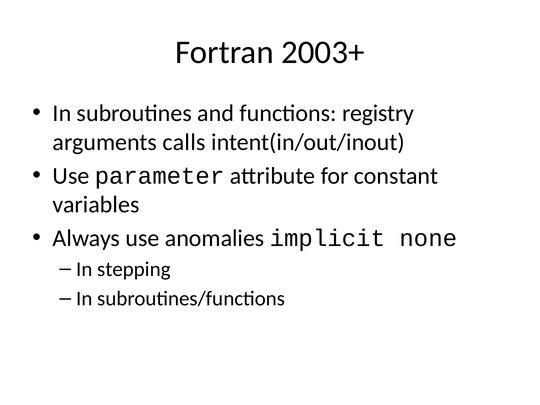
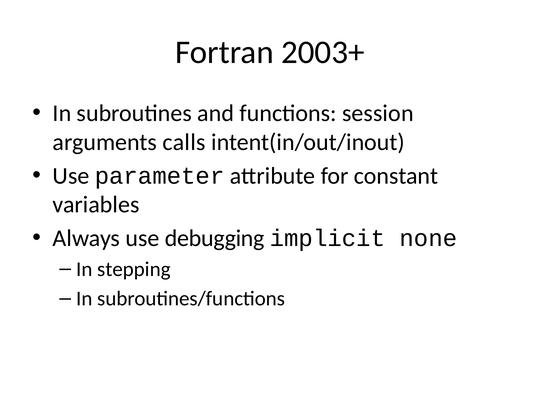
registry: registry -> session
anomalies: anomalies -> debugging
